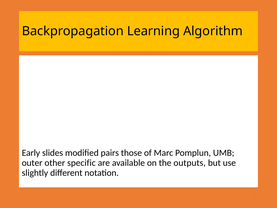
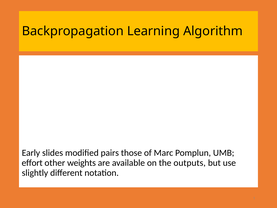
outer: outer -> effort
specific: specific -> weights
